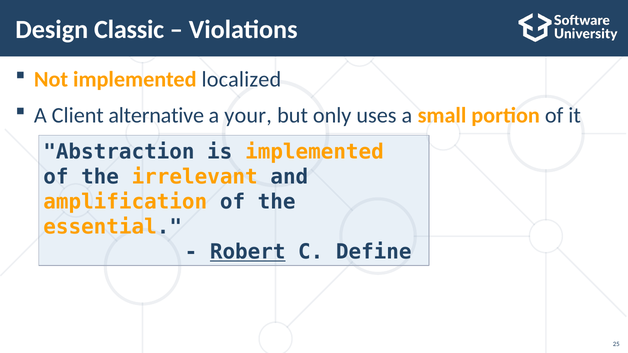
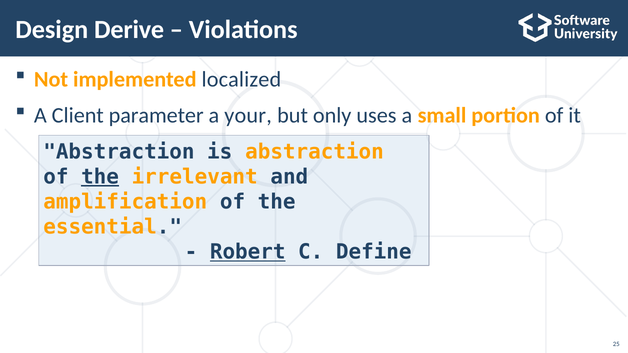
Classic: Classic -> Derive
alternative: alternative -> parameter
is implemented: implemented -> abstraction
the at (100, 177) underline: none -> present
